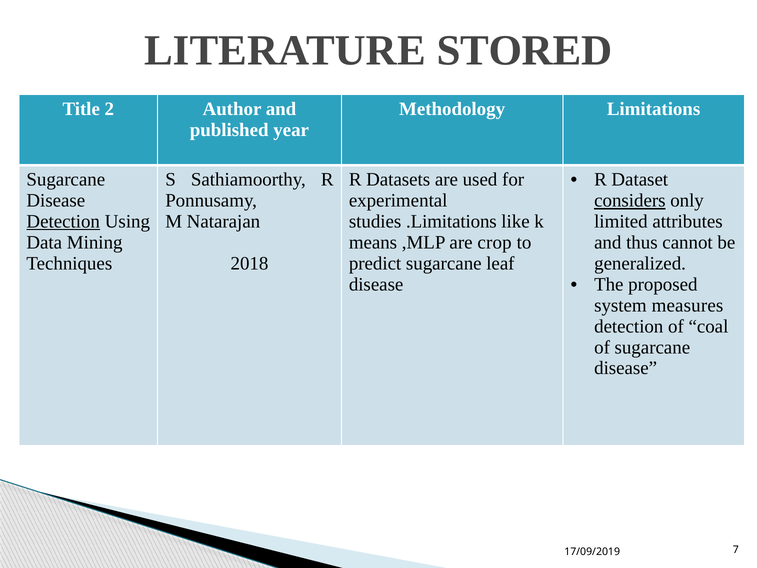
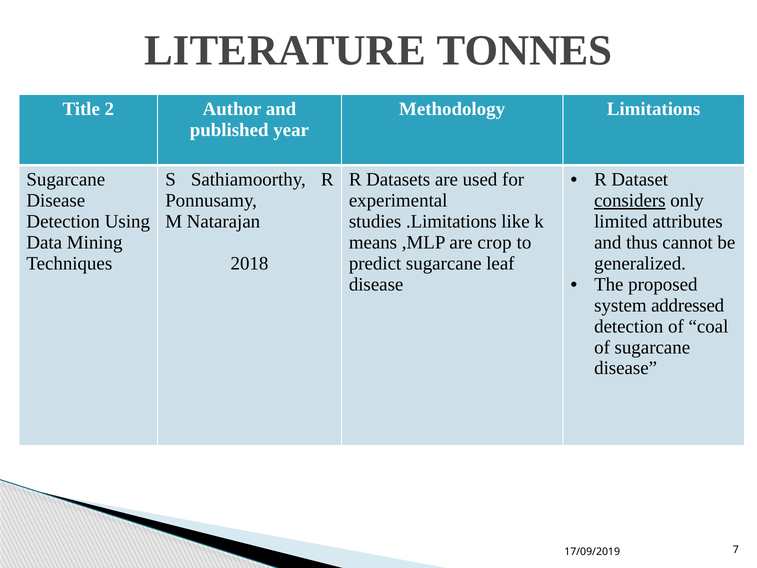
STORED: STORED -> TONNES
Detection at (63, 221) underline: present -> none
measures: measures -> addressed
